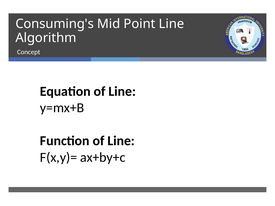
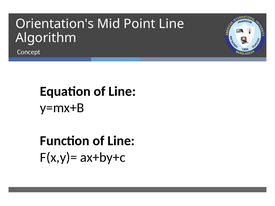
Consuming's: Consuming's -> Orientation's
